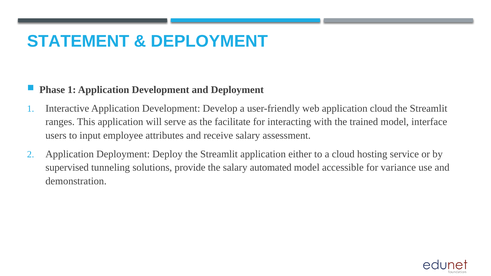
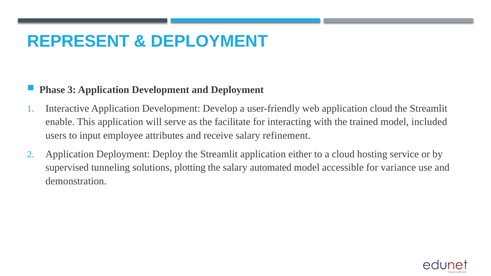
STATEMENT: STATEMENT -> REPRESENT
Phase 1: 1 -> 3
ranges: ranges -> enable
interface: interface -> included
assessment: assessment -> refinement
provide: provide -> plotting
